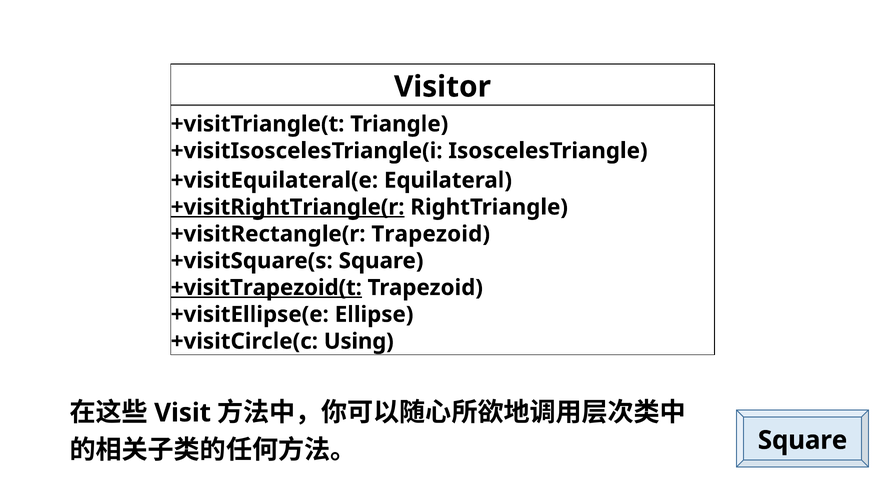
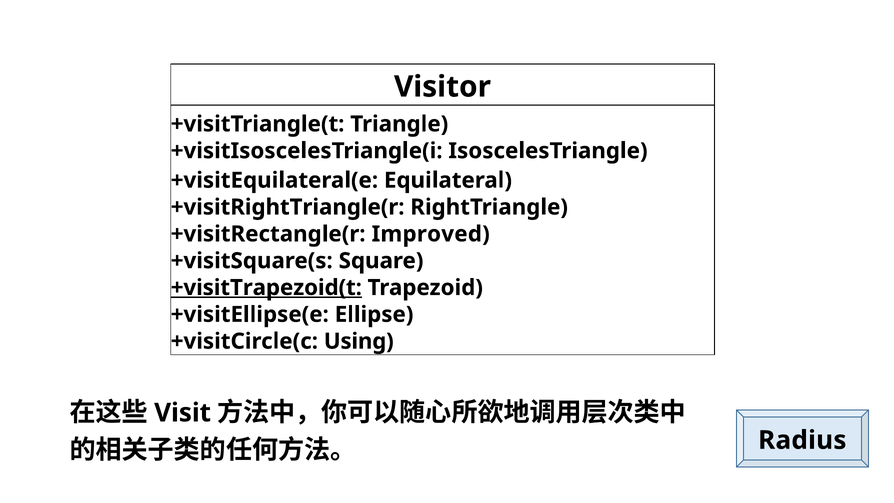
+visitRightTriangle(r underline: present -> none
+visitRectangle(r Trapezoid: Trapezoid -> Improved
Square at (803, 440): Square -> Radius
